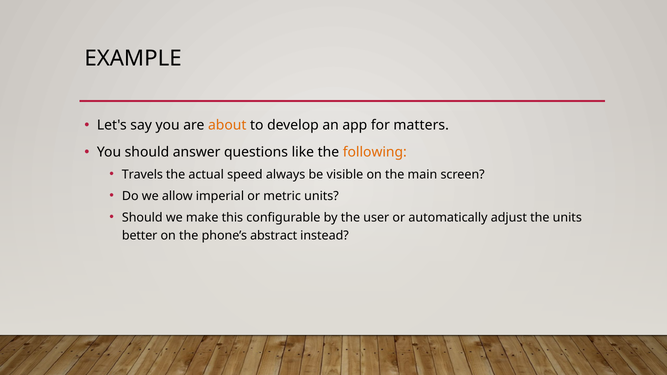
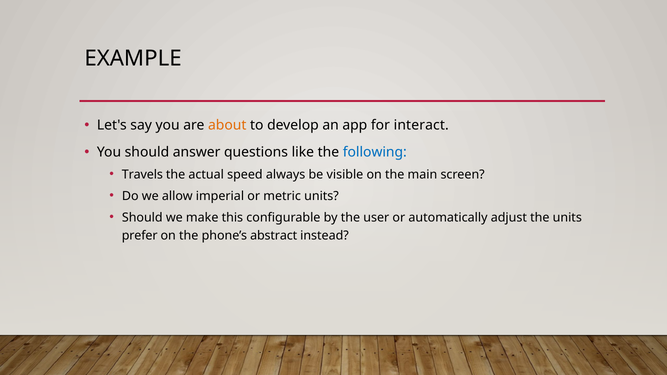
matters: matters -> interact
following colour: orange -> blue
better: better -> prefer
